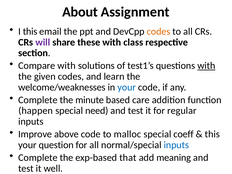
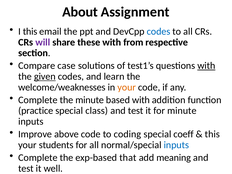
codes at (159, 31) colour: orange -> blue
class: class -> from
Compare with: with -> case
given underline: none -> present
your at (127, 87) colour: blue -> orange
based care: care -> with
happen: happen -> practice
need: need -> class
for regular: regular -> minute
malloc: malloc -> coding
question: question -> students
